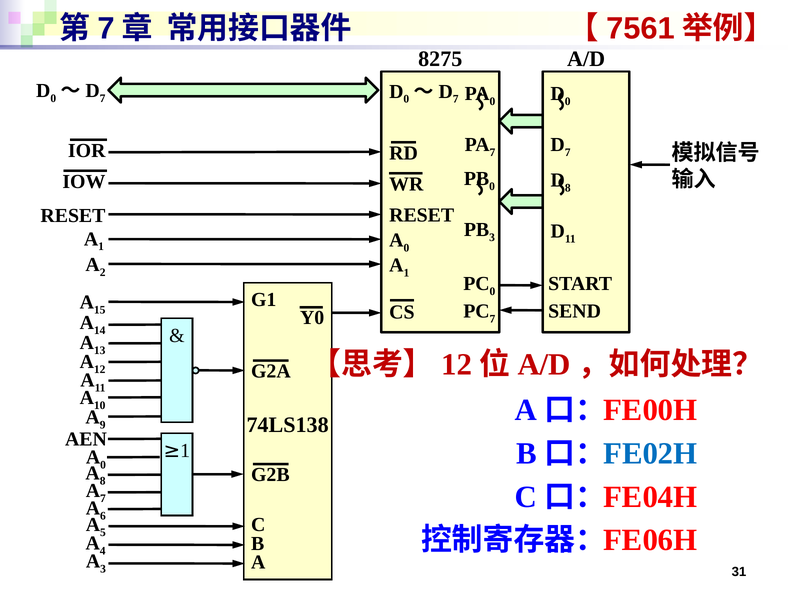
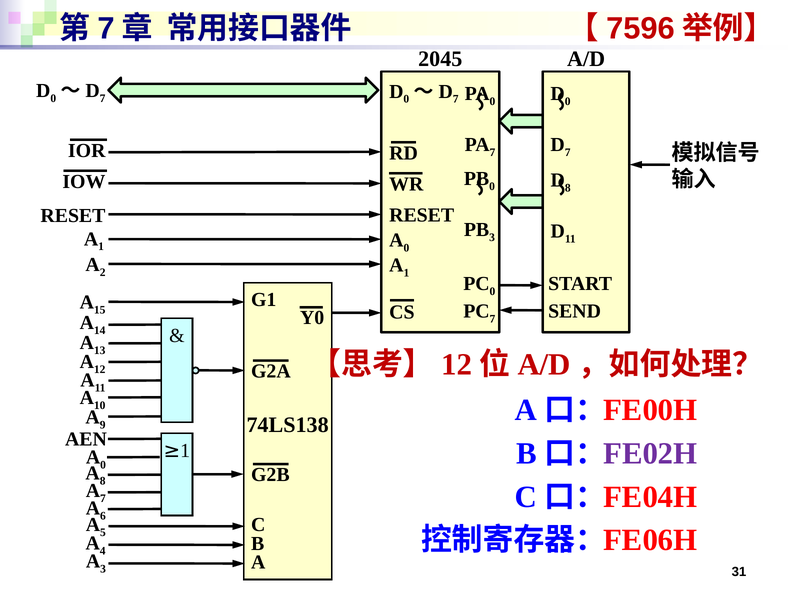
7561: 7561 -> 7596
8275: 8275 -> 2045
FE02H colour: blue -> purple
